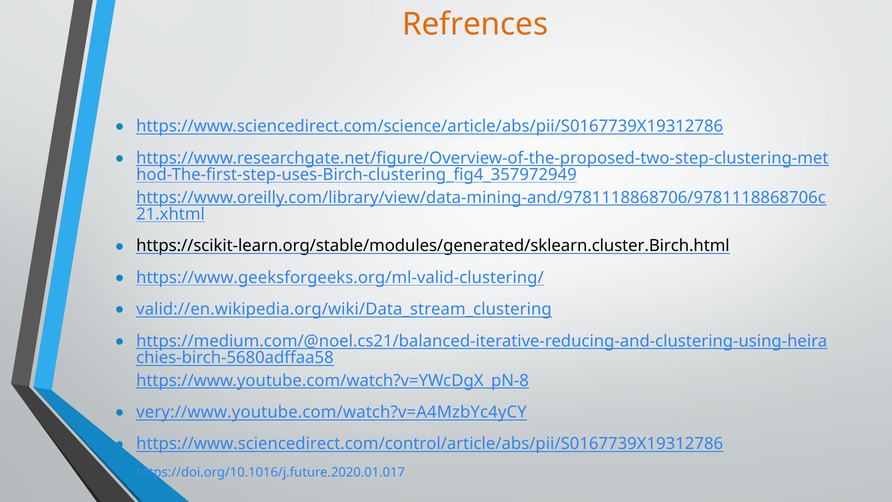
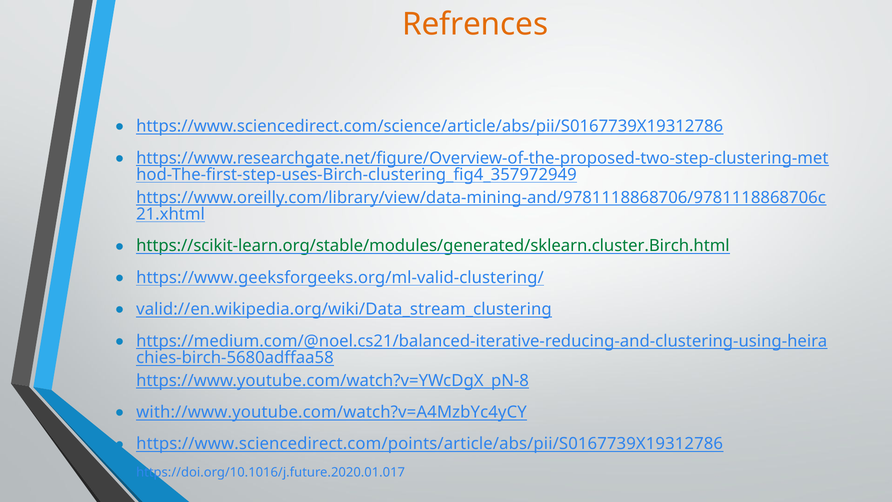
https://scikit-learn.org/stable/modules/generated/sklearn.cluster.Birch.html colour: black -> green
very://www.youtube.com/watch?v=A4MzbYc4yCY: very://www.youtube.com/watch?v=A4MzbYc4yCY -> with://www.youtube.com/watch?v=A4MzbYc4yCY
https://www.sciencedirect.com/control/article/abs/pii/S0167739X19312786: https://www.sciencedirect.com/control/article/abs/pii/S0167739X19312786 -> https://www.sciencedirect.com/points/article/abs/pii/S0167739X19312786
